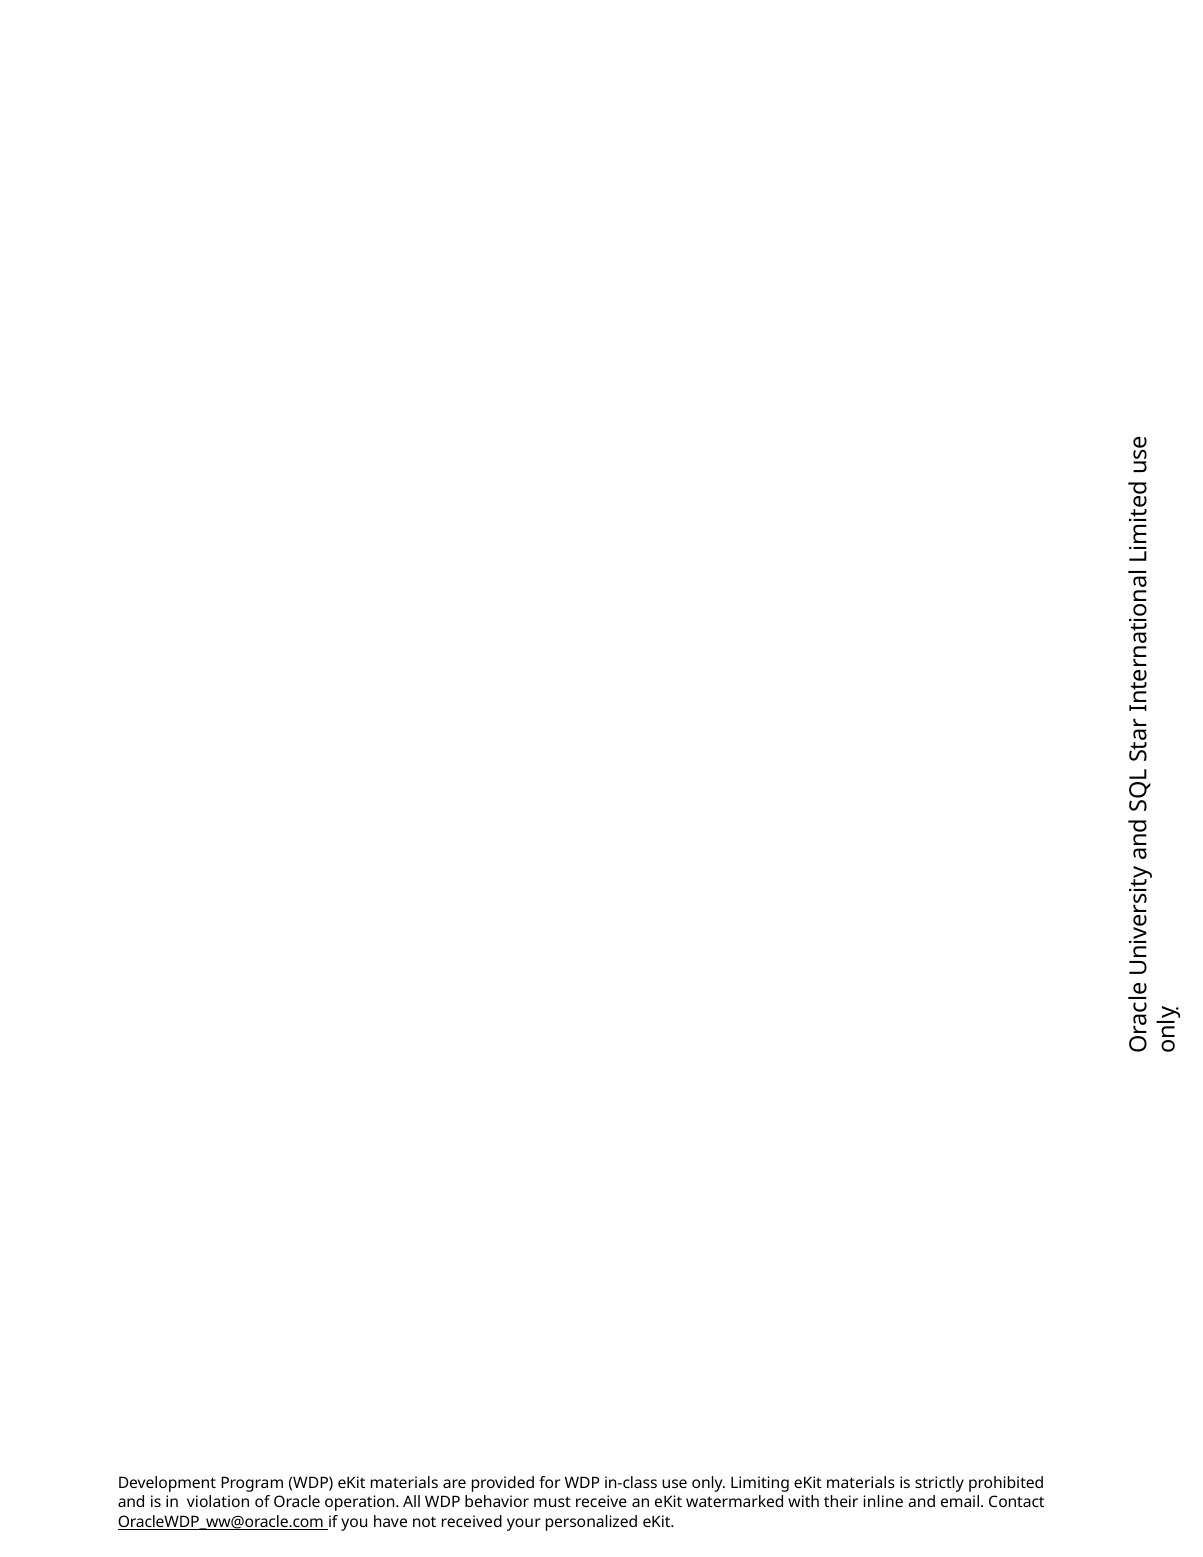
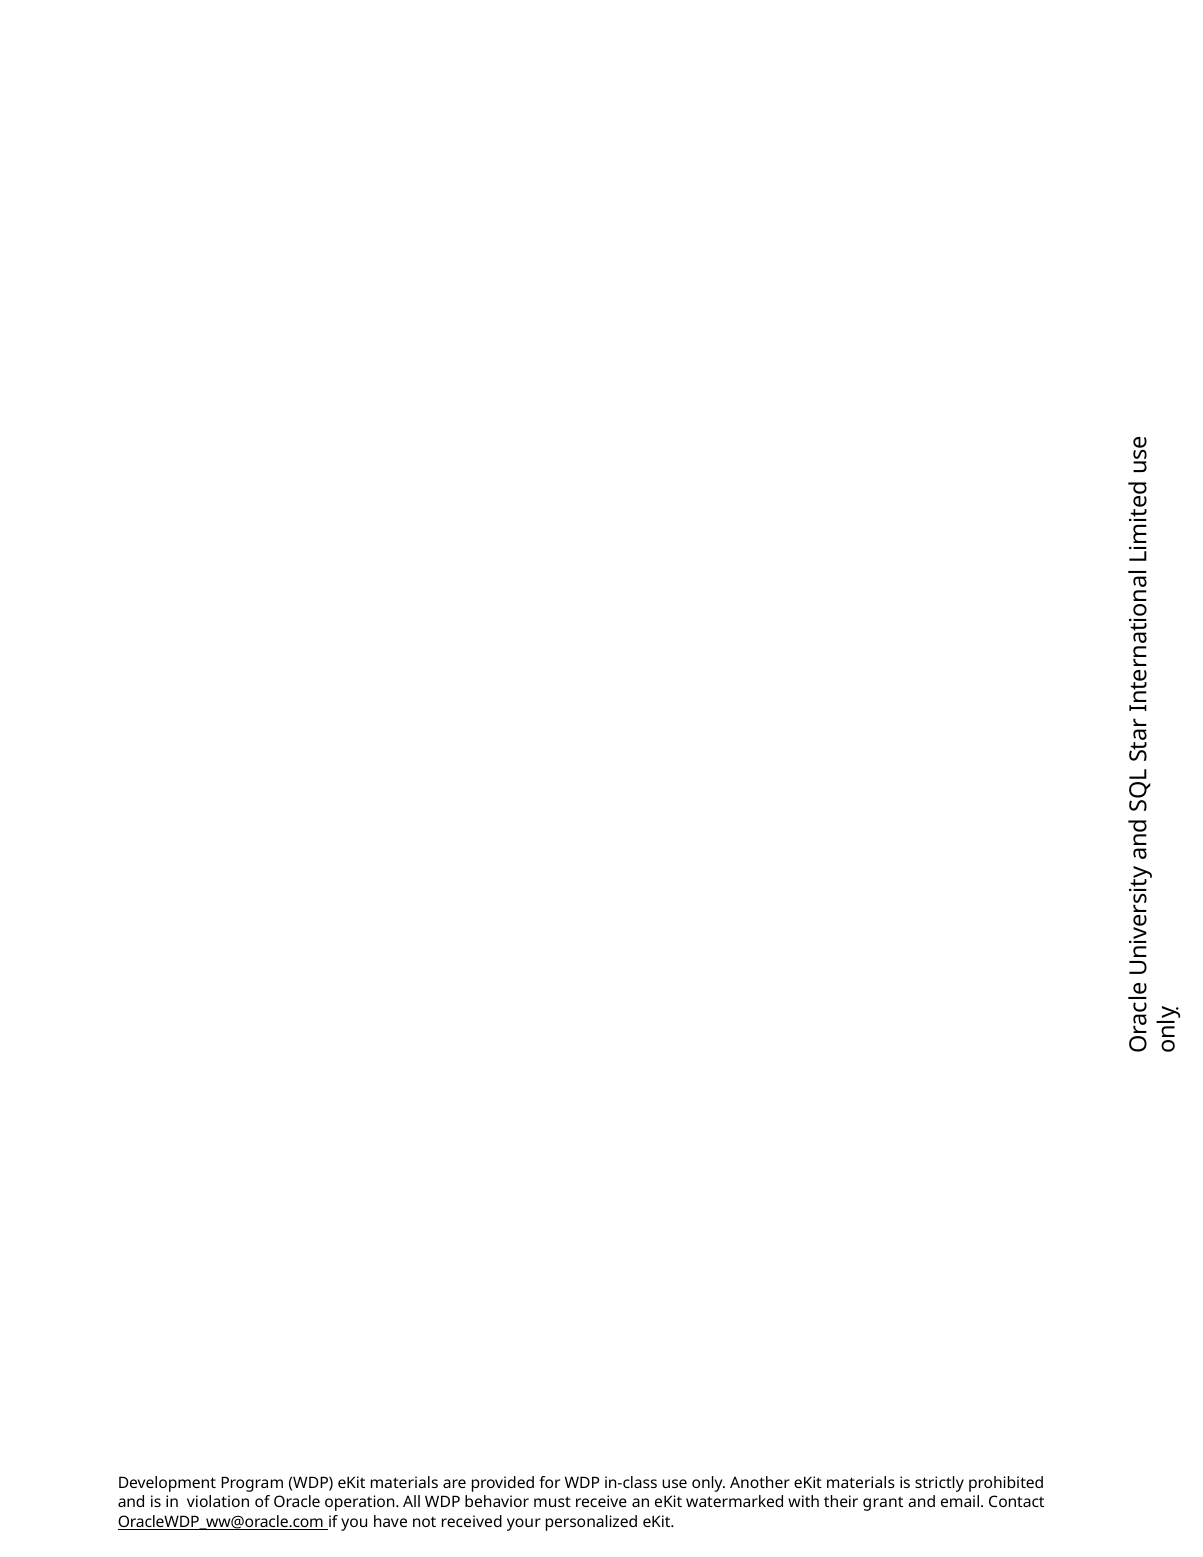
Limiting: Limiting -> Another
inline: inline -> grant
